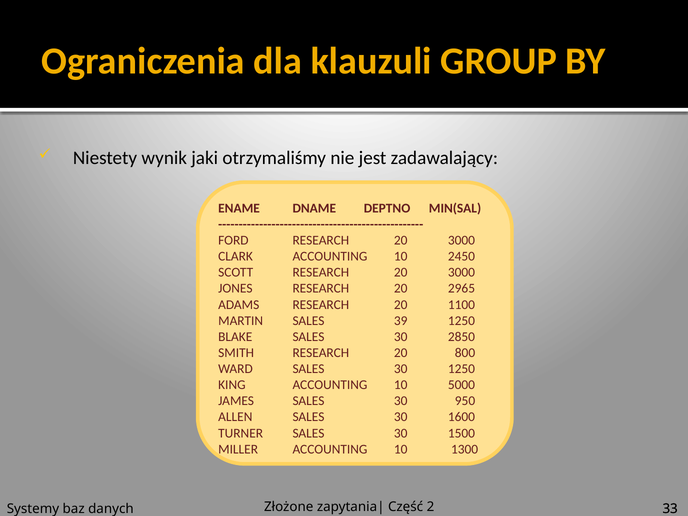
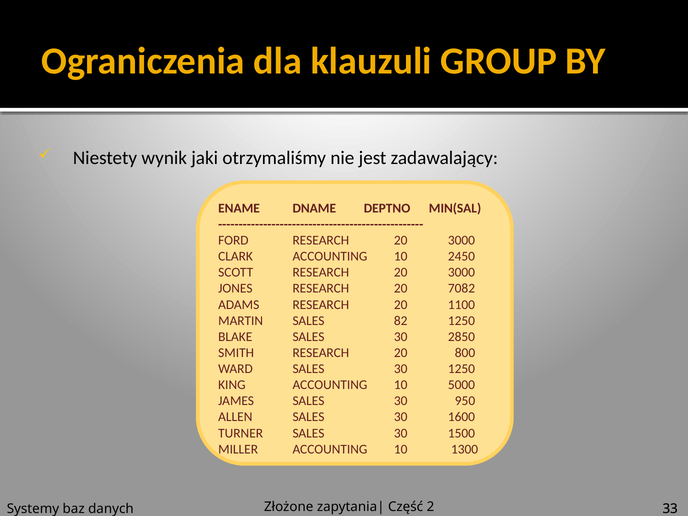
2965: 2965 -> 7082
39: 39 -> 82
